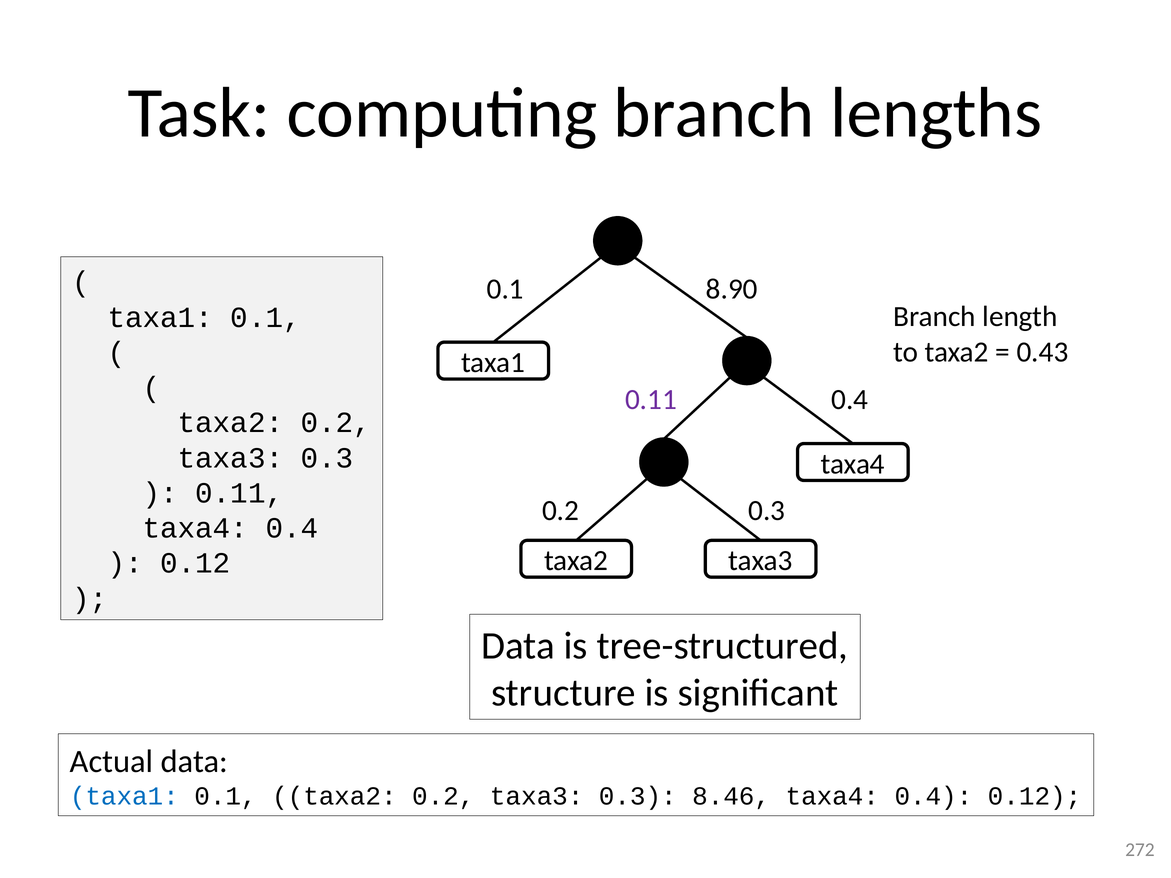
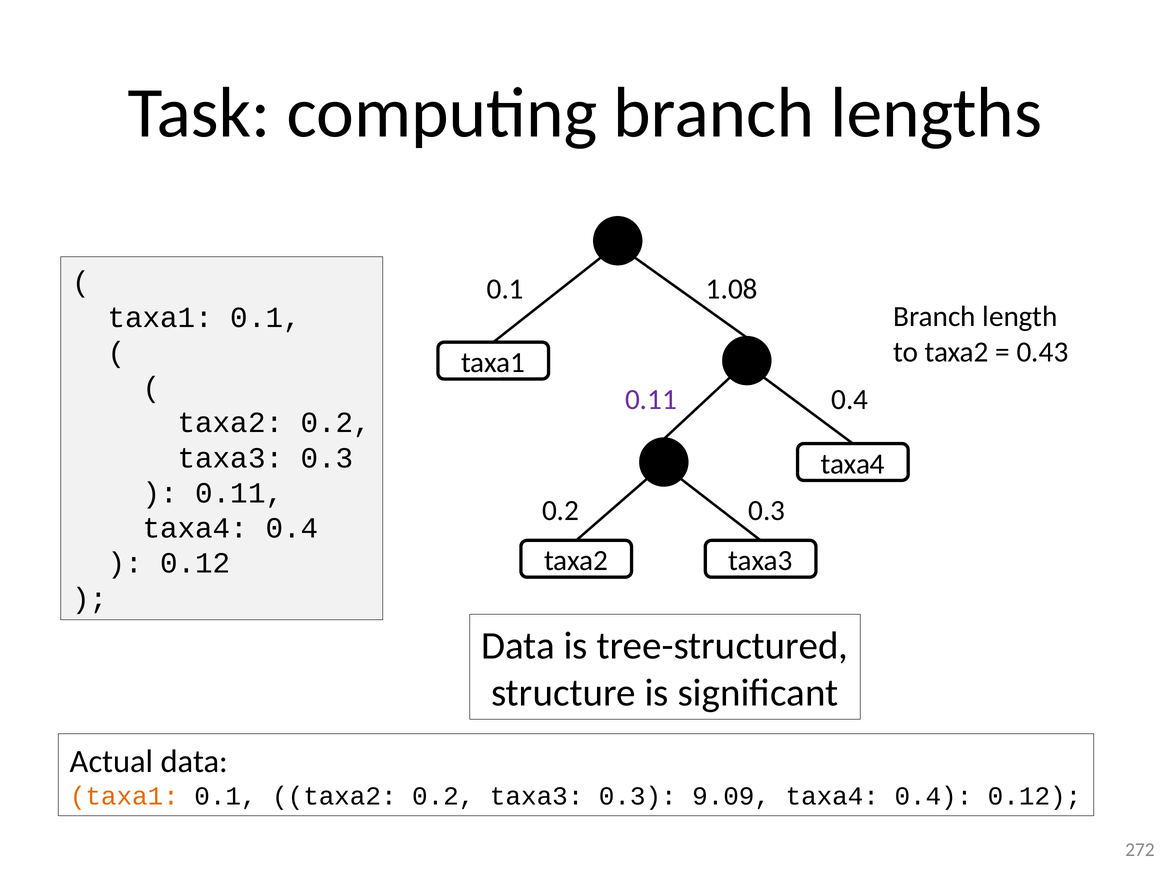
8.90: 8.90 -> 1.08
taxa1 at (124, 796) colour: blue -> orange
8.46: 8.46 -> 9.09
